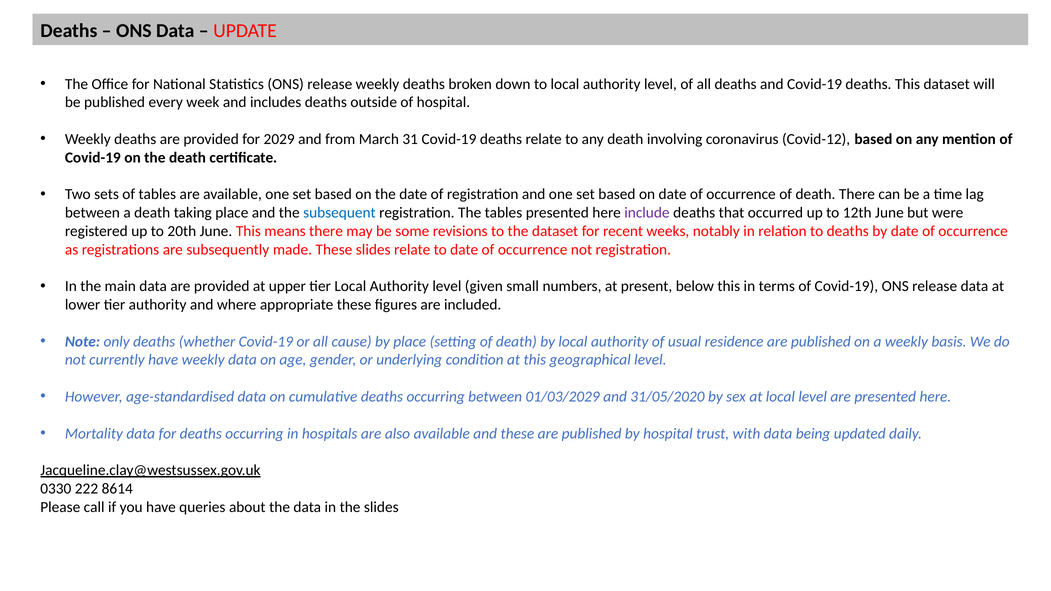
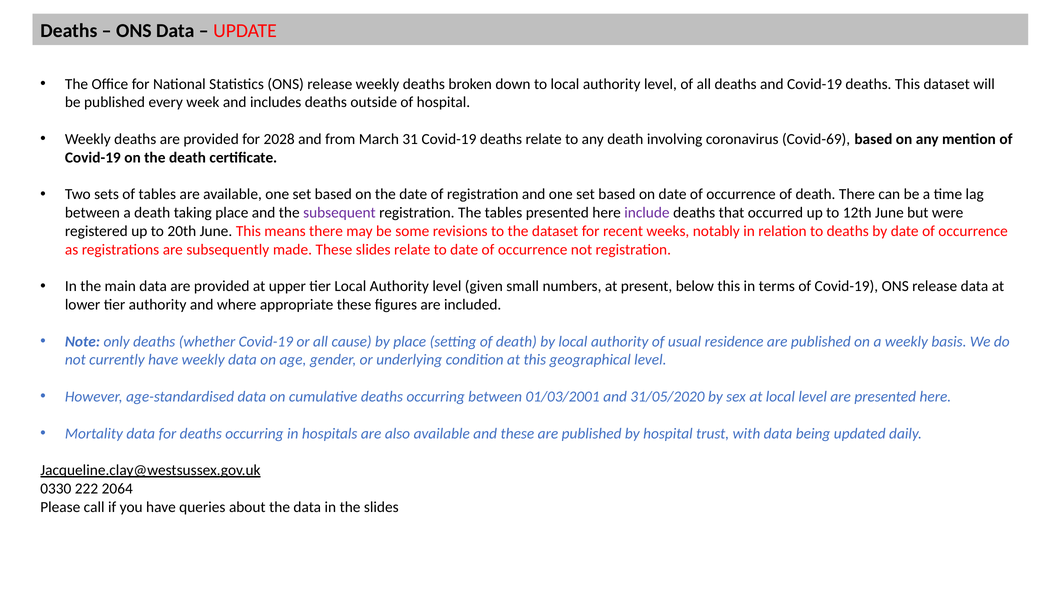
2029: 2029 -> 2028
Covid-12: Covid-12 -> Covid-69
subsequent colour: blue -> purple
01/03/2029: 01/03/2029 -> 01/03/2001
8614: 8614 -> 2064
